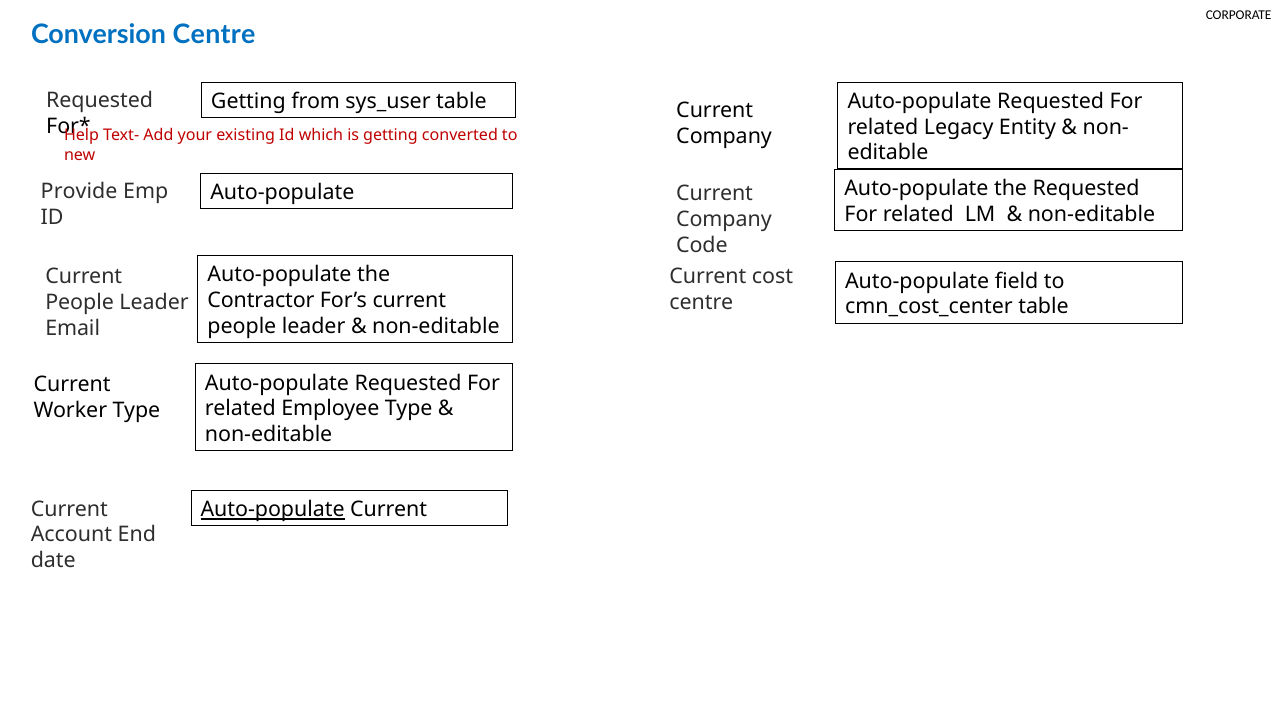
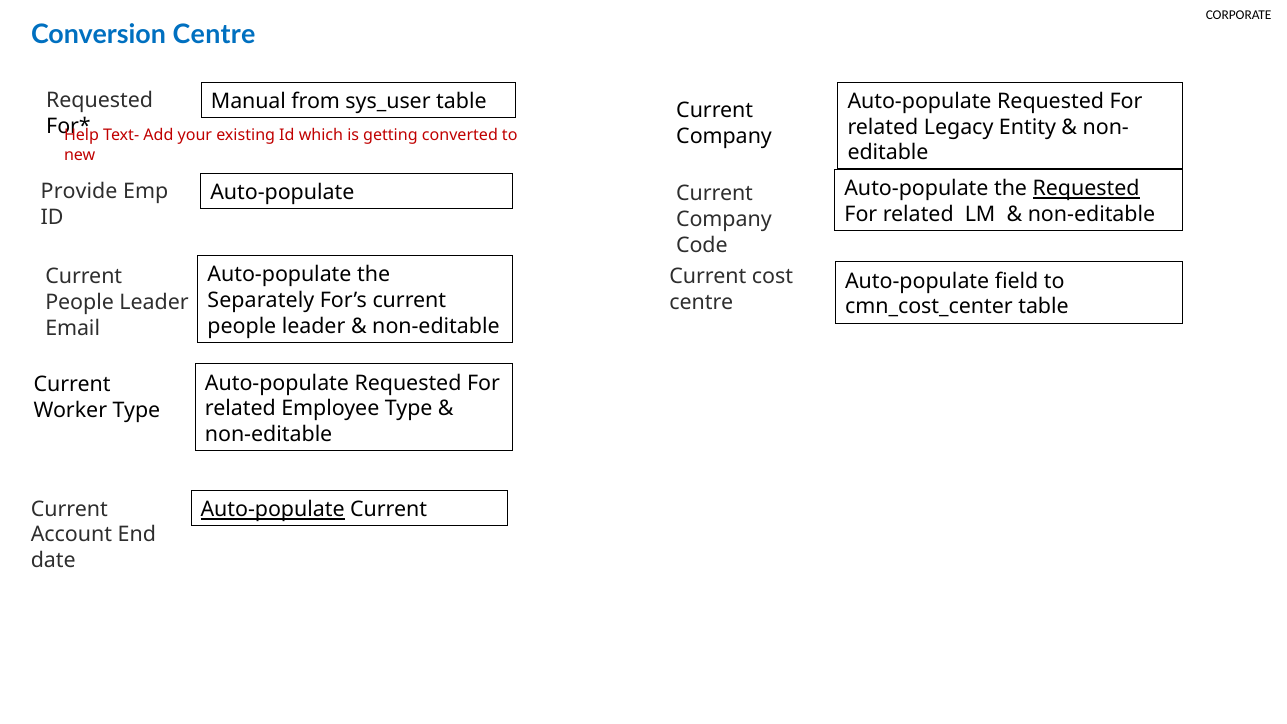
Getting at (248, 101): Getting -> Manual
Requested at (1086, 189) underline: none -> present
Contractor: Contractor -> Separately
